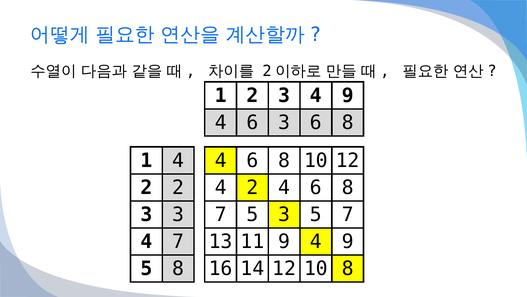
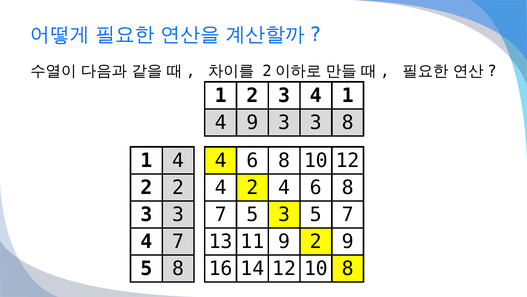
3 4 9: 9 -> 1
6 at (252, 123): 6 -> 9
6 at (316, 123): 6 -> 3
11 9 4: 4 -> 2
